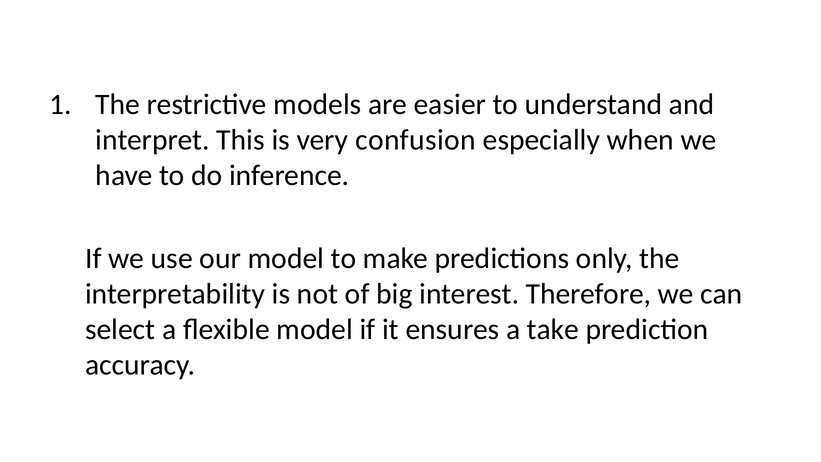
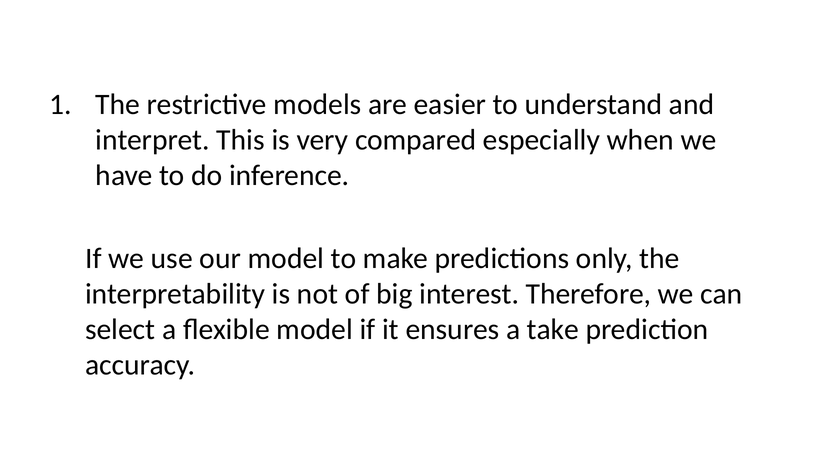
confusion: confusion -> compared
